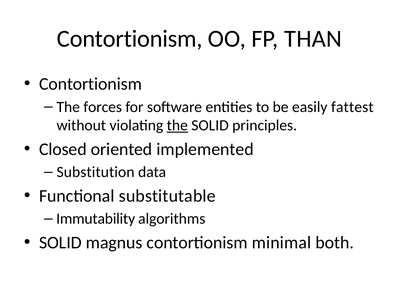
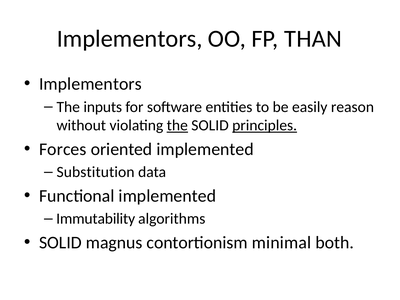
Contortionism at (130, 39): Contortionism -> Implementors
Contortionism at (90, 84): Contortionism -> Implementors
forces: forces -> inputs
fattest: fattest -> reason
principles underline: none -> present
Closed: Closed -> Forces
Functional substitutable: substitutable -> implemented
